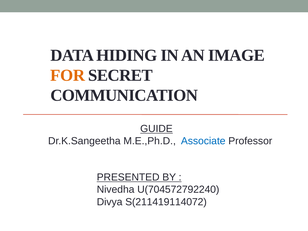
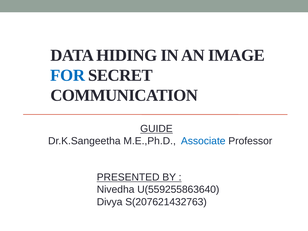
FOR colour: orange -> blue
U(704572792240: U(704572792240 -> U(559255863640
S(211419114072: S(211419114072 -> S(207621432763
